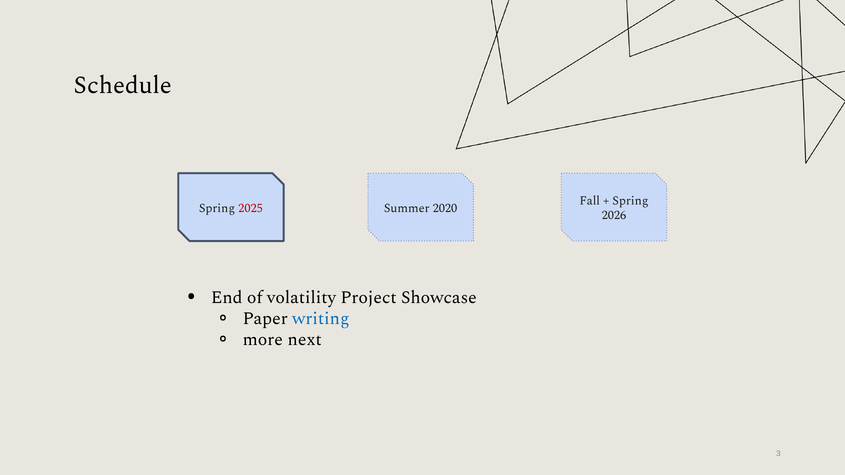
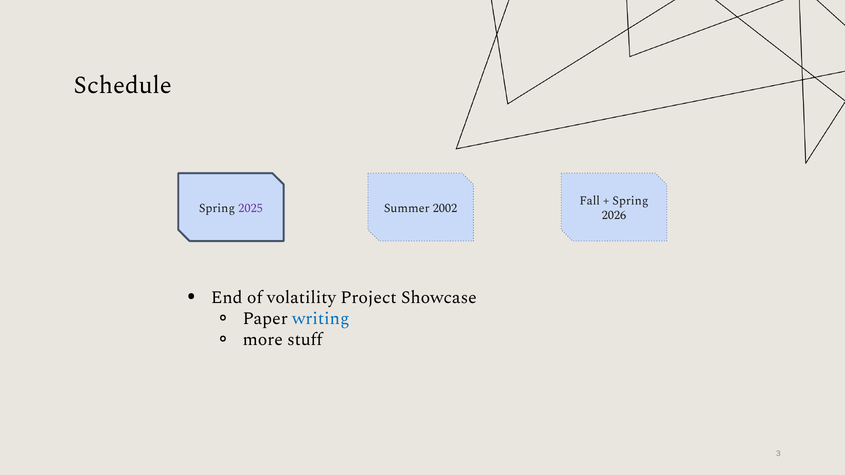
2025 colour: red -> purple
2020: 2020 -> 2002
next: next -> stuff
